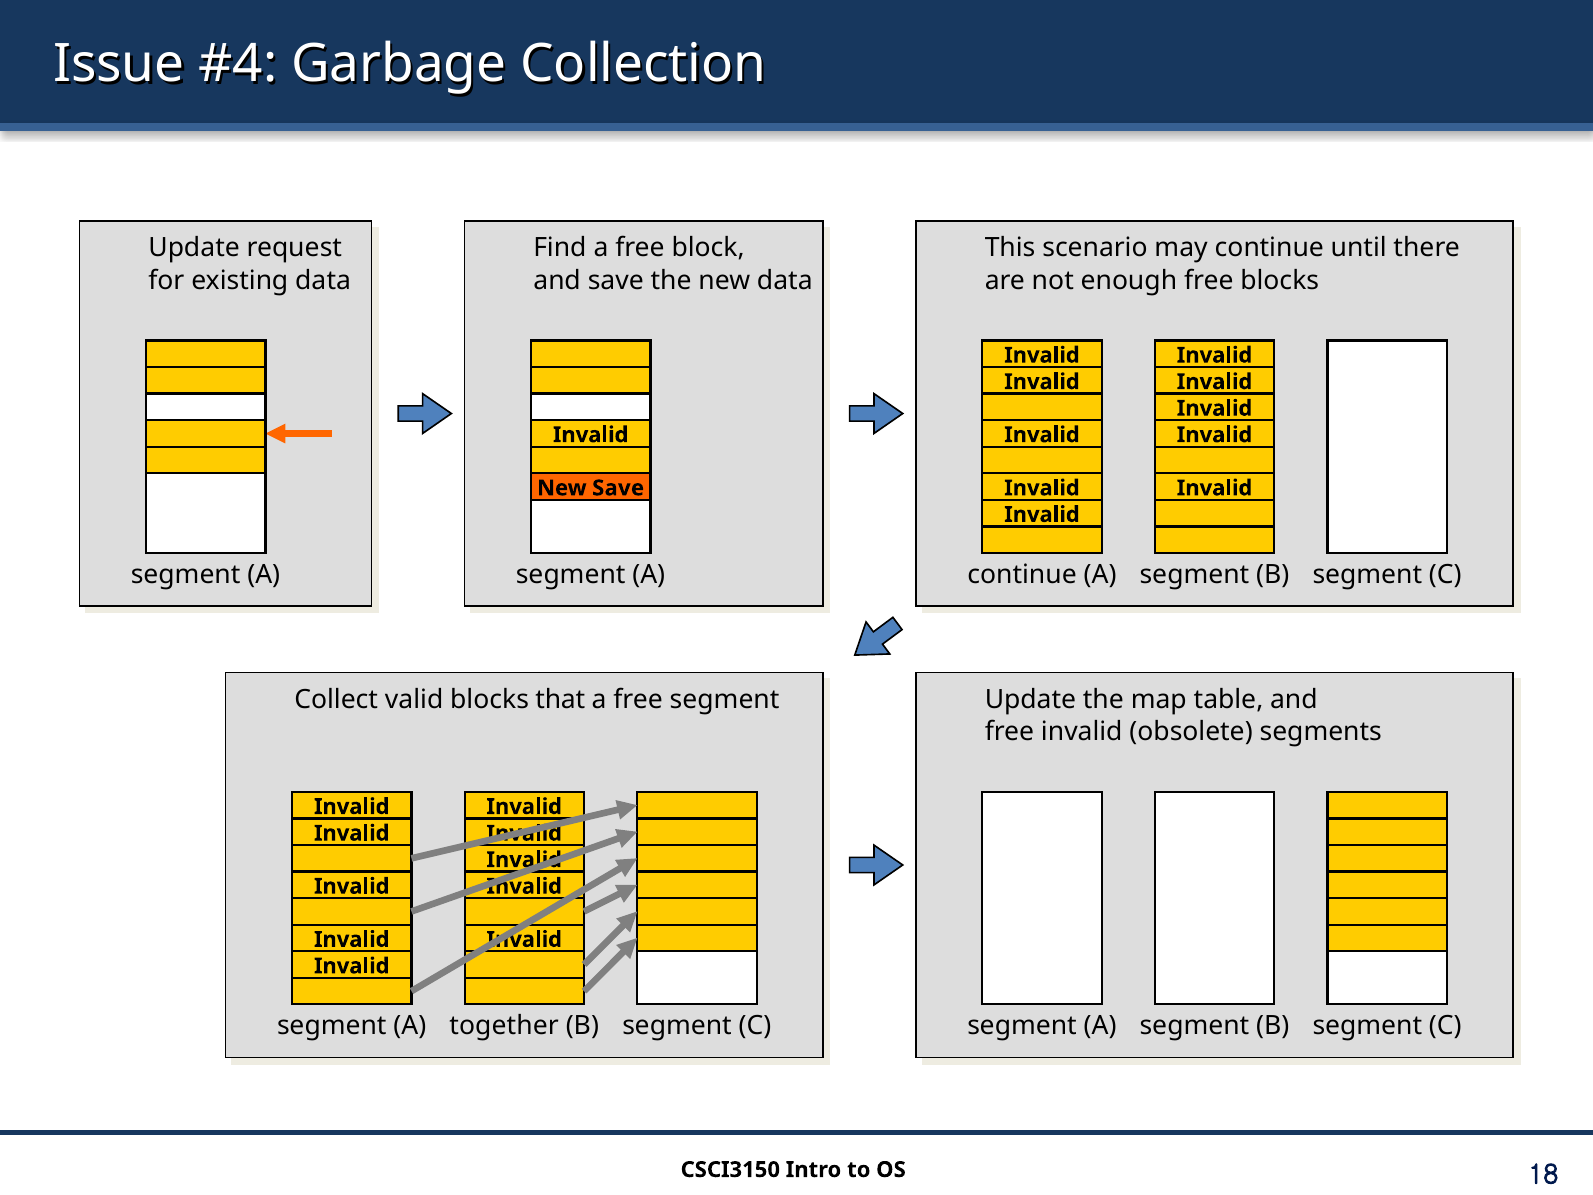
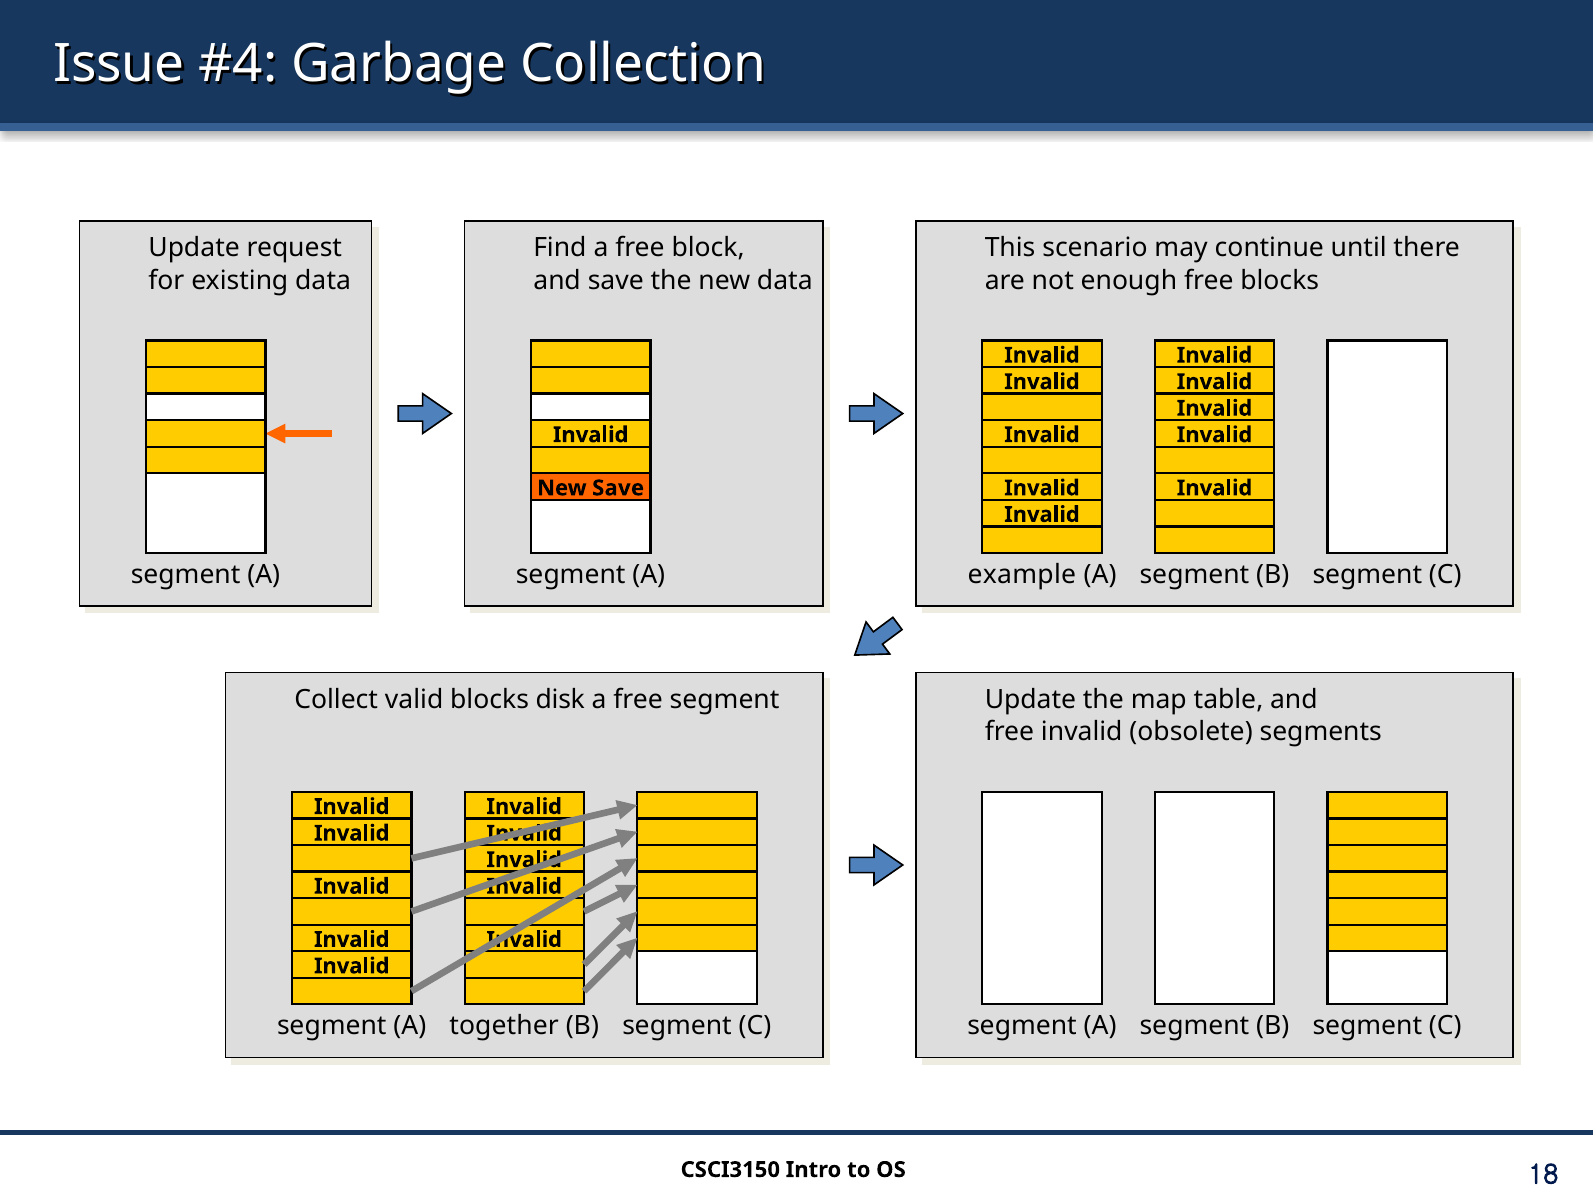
continue at (1022, 575): continue -> example
that: that -> disk
